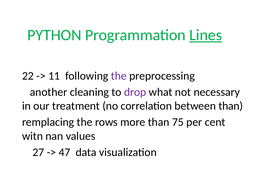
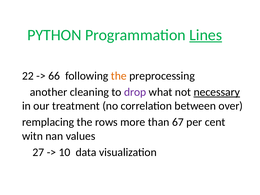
11: 11 -> 66
the at (119, 76) colour: purple -> orange
necessary underline: none -> present
between than: than -> over
75: 75 -> 67
47: 47 -> 10
